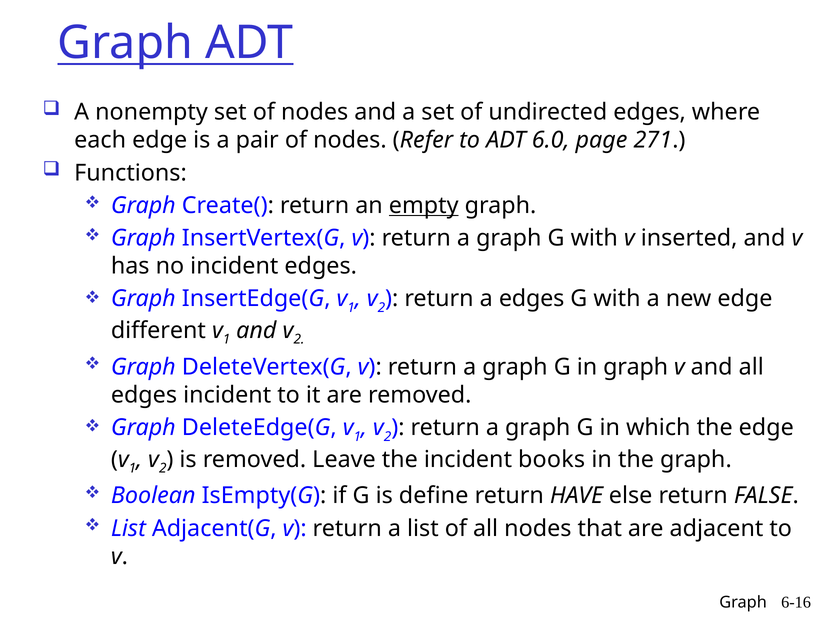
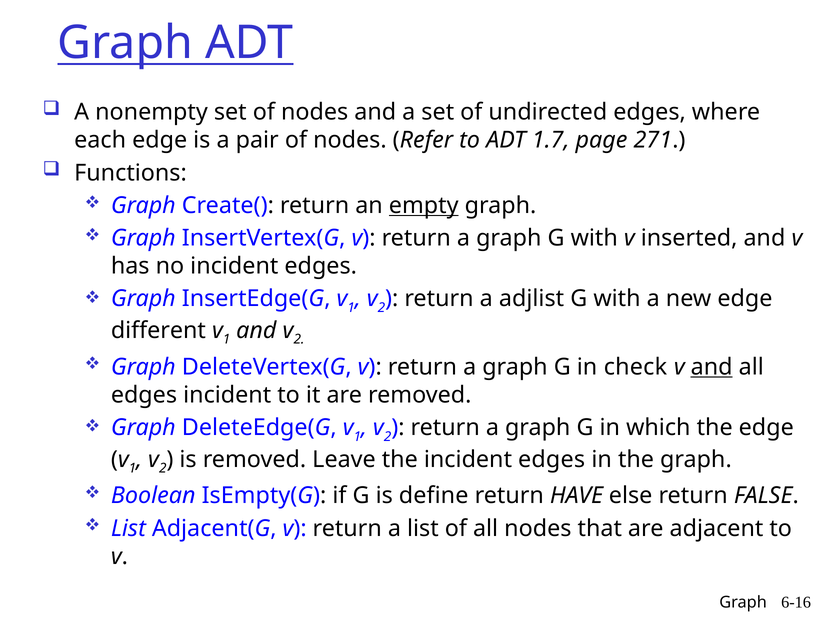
6.0: 6.0 -> 1.7
a edges: edges -> adjlist
in graph: graph -> check
and at (712, 367) underline: none -> present
the incident books: books -> edges
